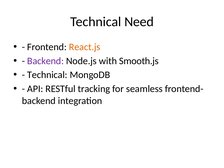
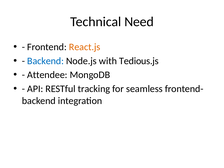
Backend at (45, 61) colour: purple -> blue
Smooth.js: Smooth.js -> Tedious.js
Technical at (47, 75): Technical -> Attendee
